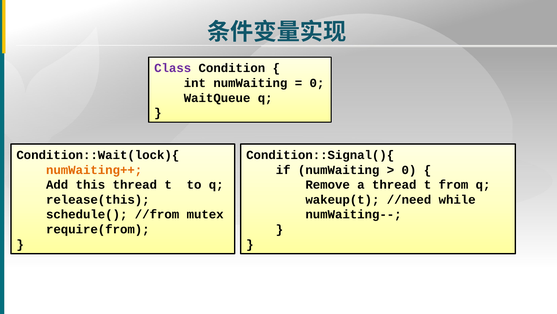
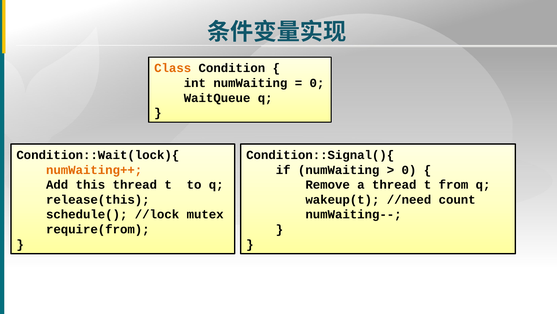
Class colour: purple -> orange
while: while -> count
//from: //from -> //lock
